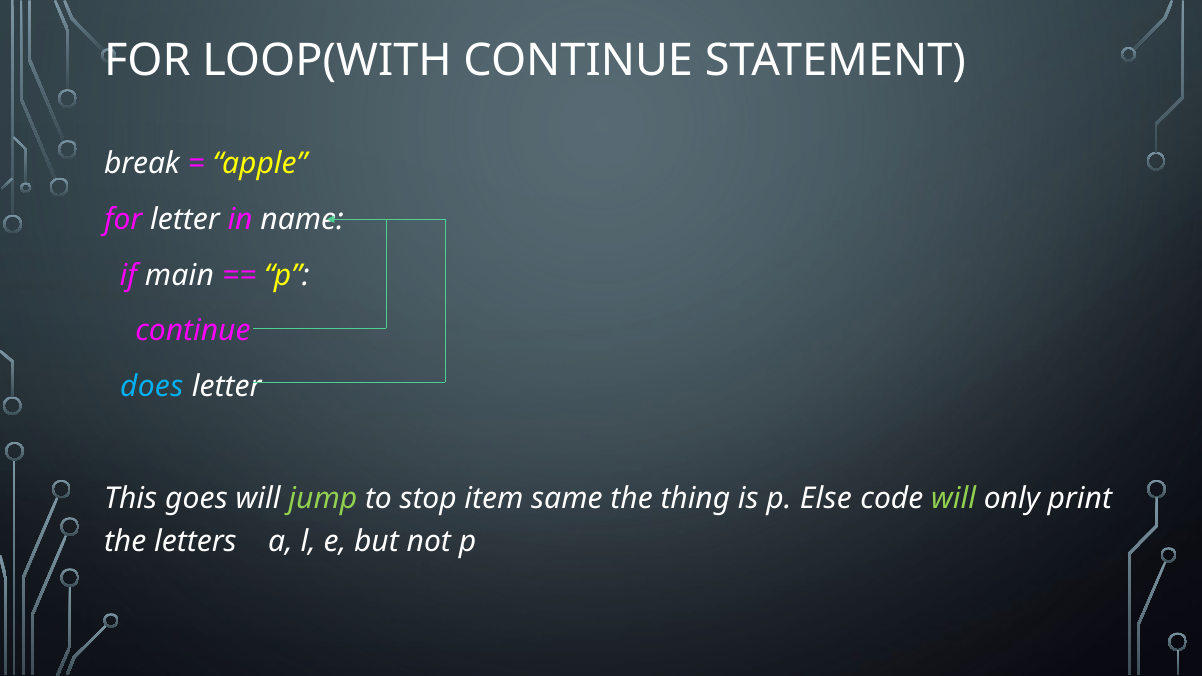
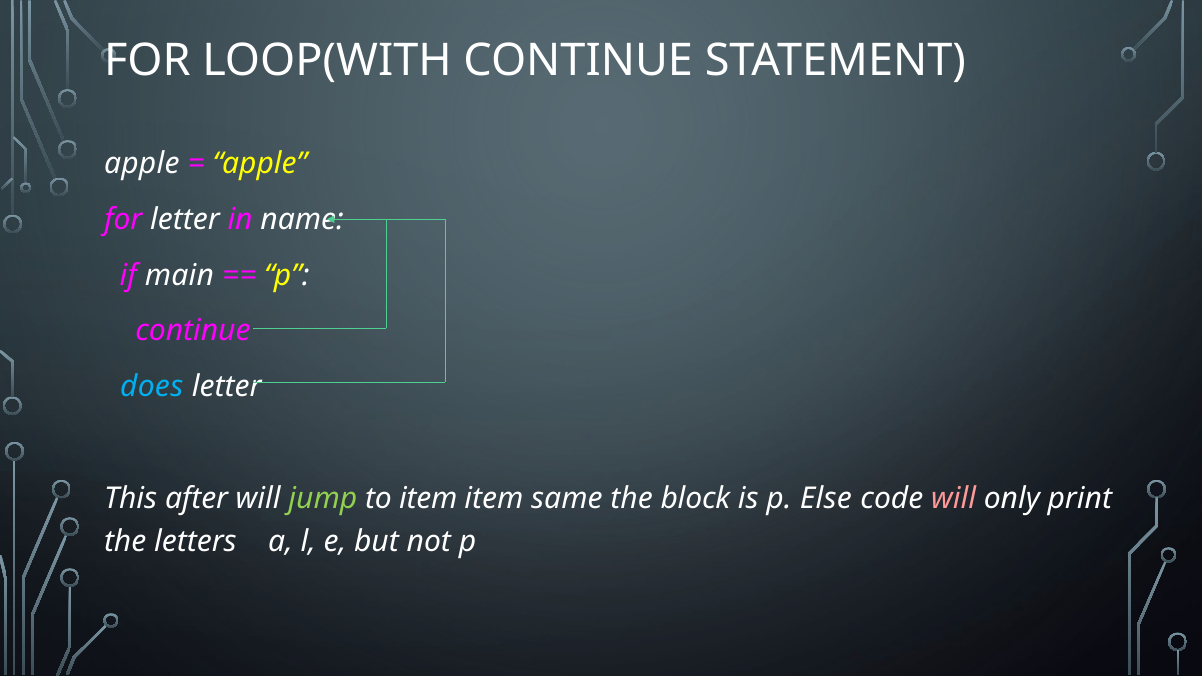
break at (142, 164): break -> apple
goes: goes -> after
to stop: stop -> item
thing: thing -> block
will at (954, 498) colour: light green -> pink
